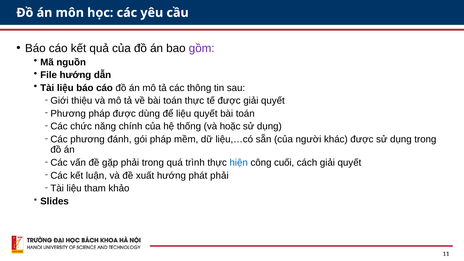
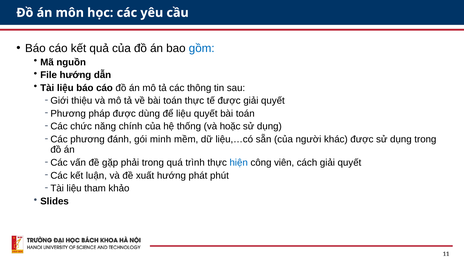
gồm colour: purple -> blue
gói pháp: pháp -> minh
cuối: cuối -> viên
phát phải: phải -> phút
